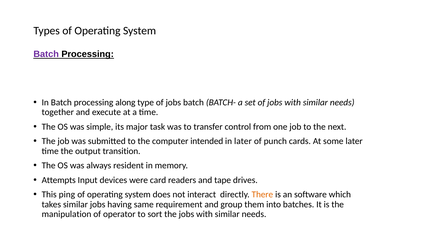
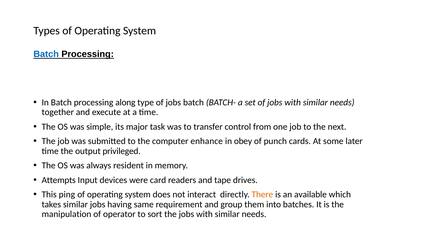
Batch at (46, 54) colour: purple -> blue
intended: intended -> enhance
in later: later -> obey
transition: transition -> privileged
software: software -> available
